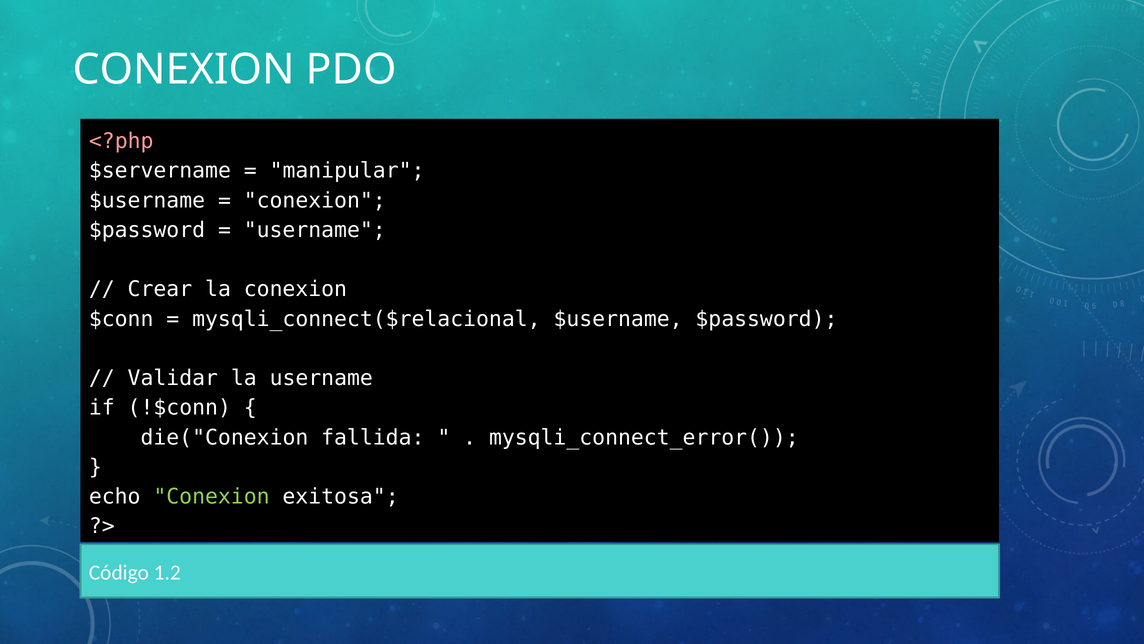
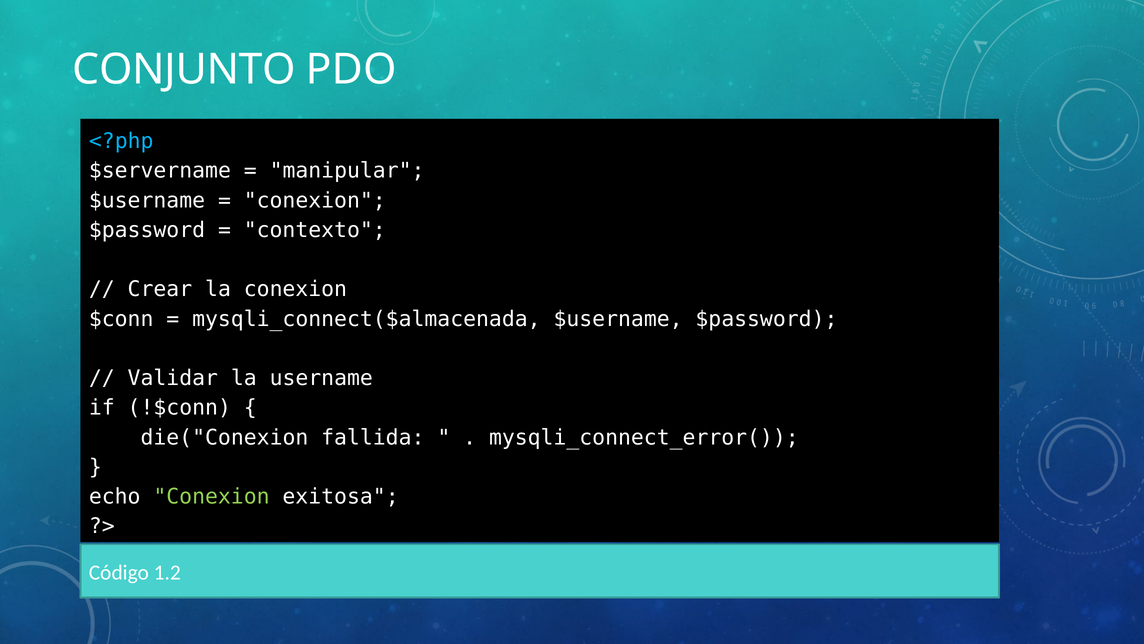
CONEXION at (184, 69): CONEXION -> CONJUNTO
<?php colour: pink -> light blue
username at (315, 230): username -> contexto
mysqli_connect($relacional: mysqli_connect($relacional -> mysqli_connect($almacenada
